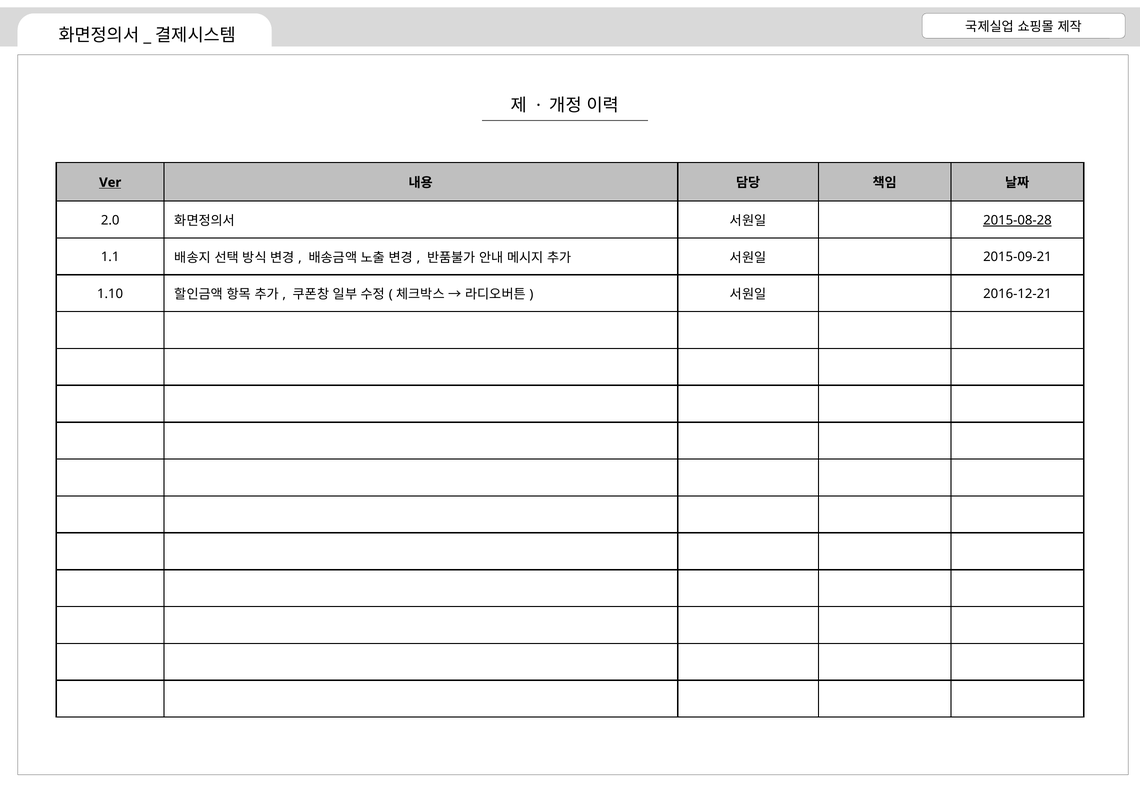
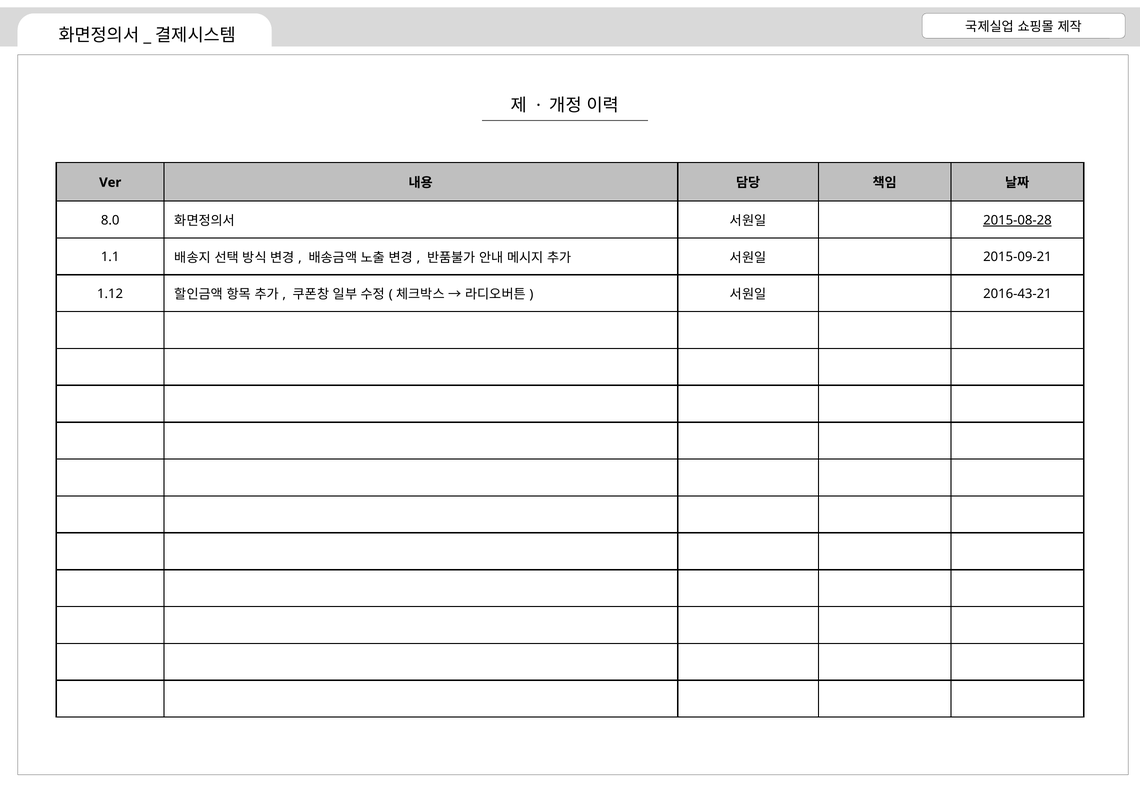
Ver underline: present -> none
2.0: 2.0 -> 8.0
1.10: 1.10 -> 1.12
2016-12-21: 2016-12-21 -> 2016-43-21
